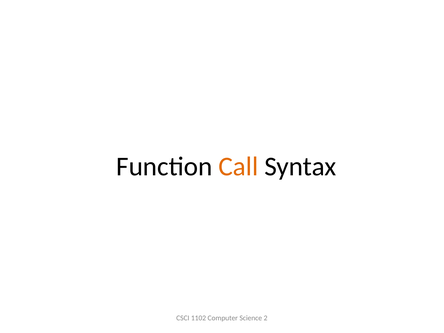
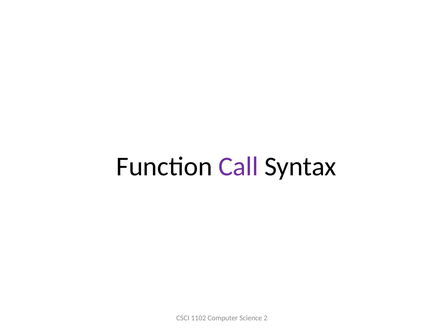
Call colour: orange -> purple
